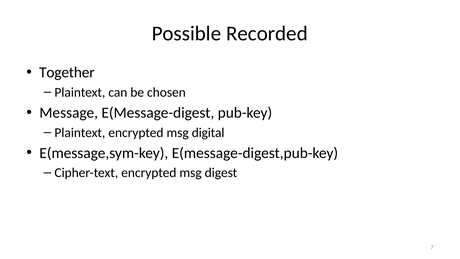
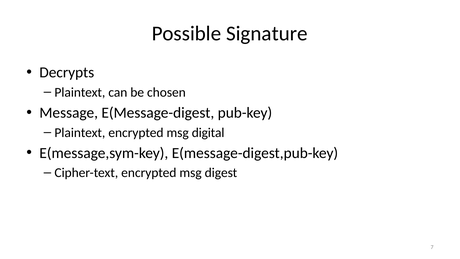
Recorded: Recorded -> Signature
Together: Together -> Decrypts
